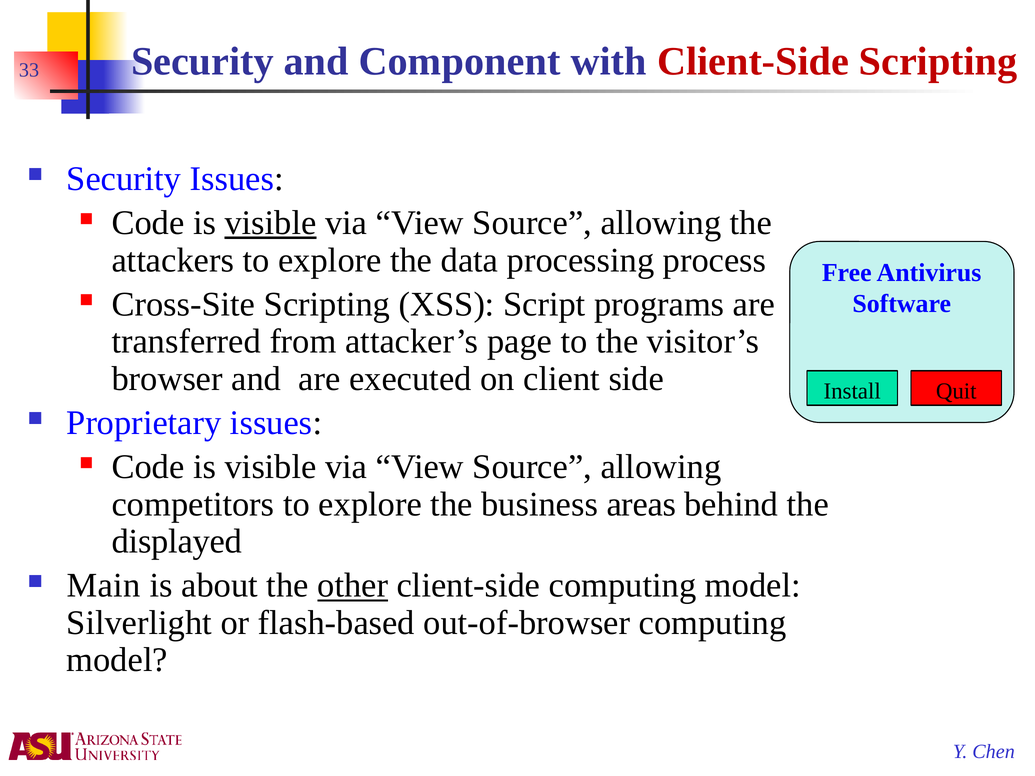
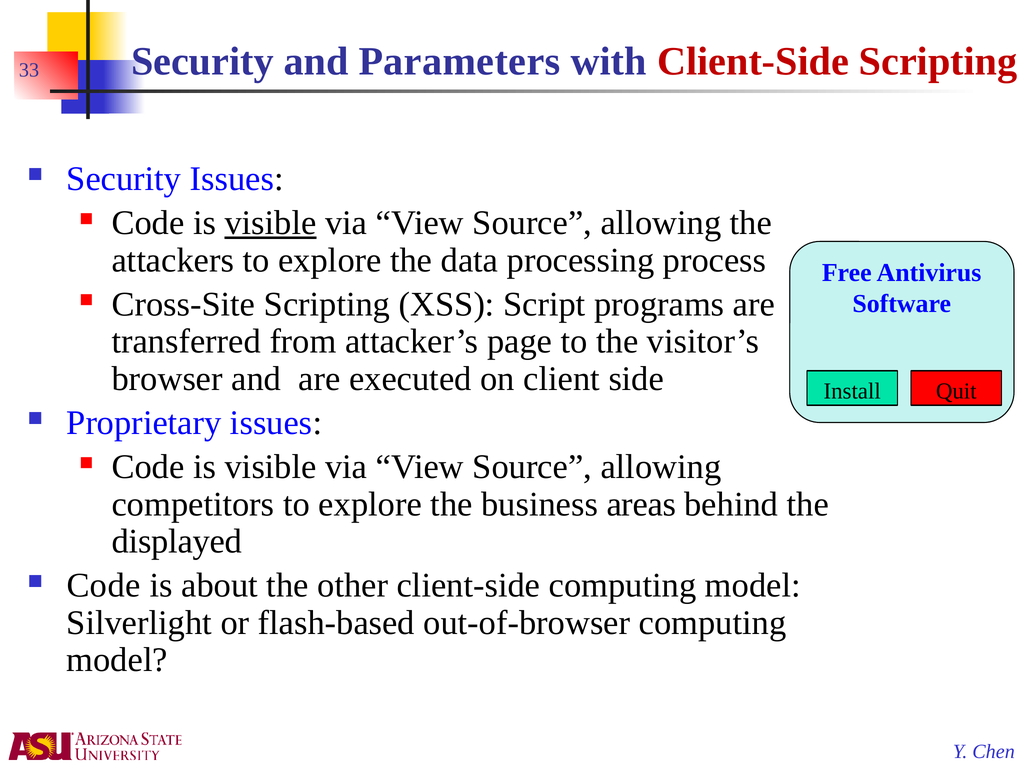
Component: Component -> Parameters
Main at (104, 586): Main -> Code
other underline: present -> none
